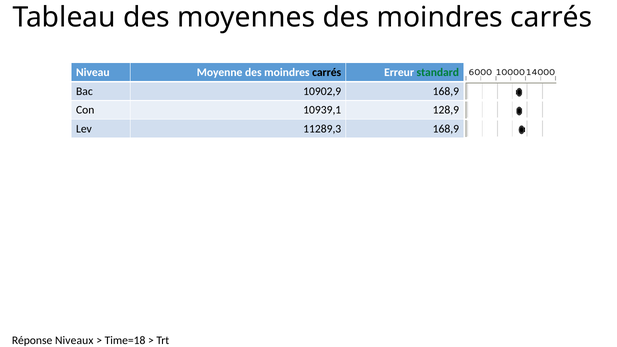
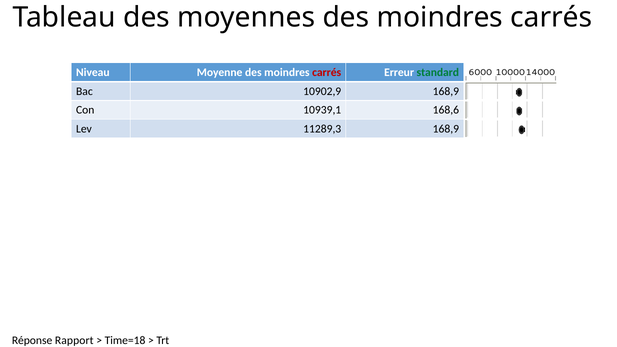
carrés at (327, 72) colour: black -> red
128,9: 128,9 -> 168,6
Niveaux: Niveaux -> Rapport
